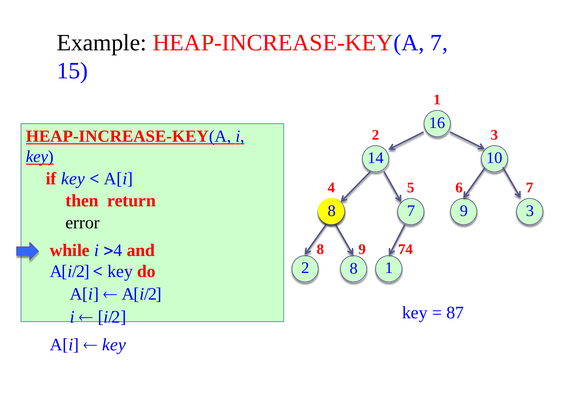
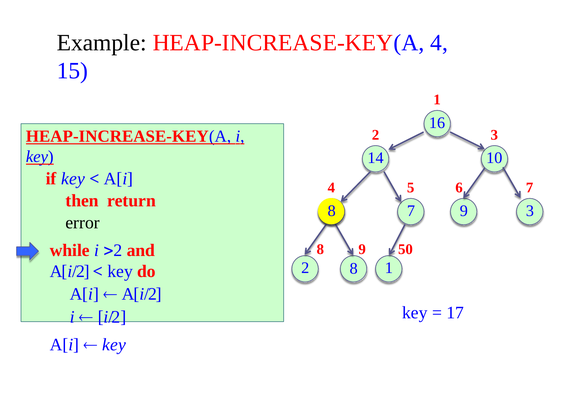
HEAP-INCREASE-KEY(A 7: 7 -> 4
4 at (118, 251): 4 -> 2
74: 74 -> 50
87: 87 -> 17
